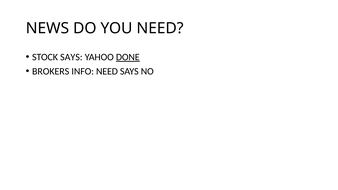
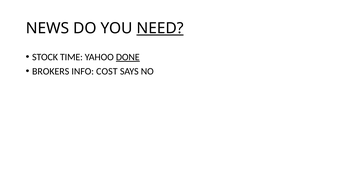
NEED at (160, 28) underline: none -> present
STOCK SAYS: SAYS -> TIME
INFO NEED: NEED -> COST
